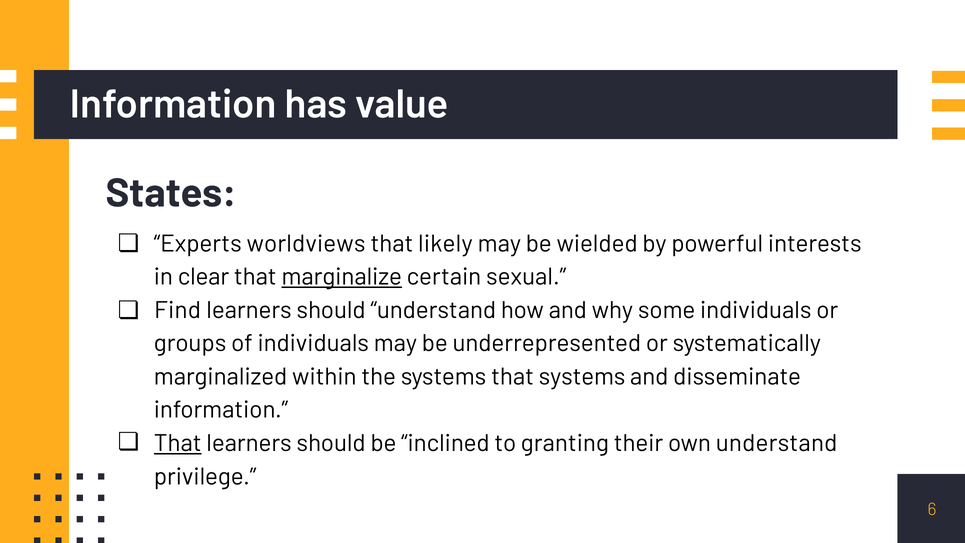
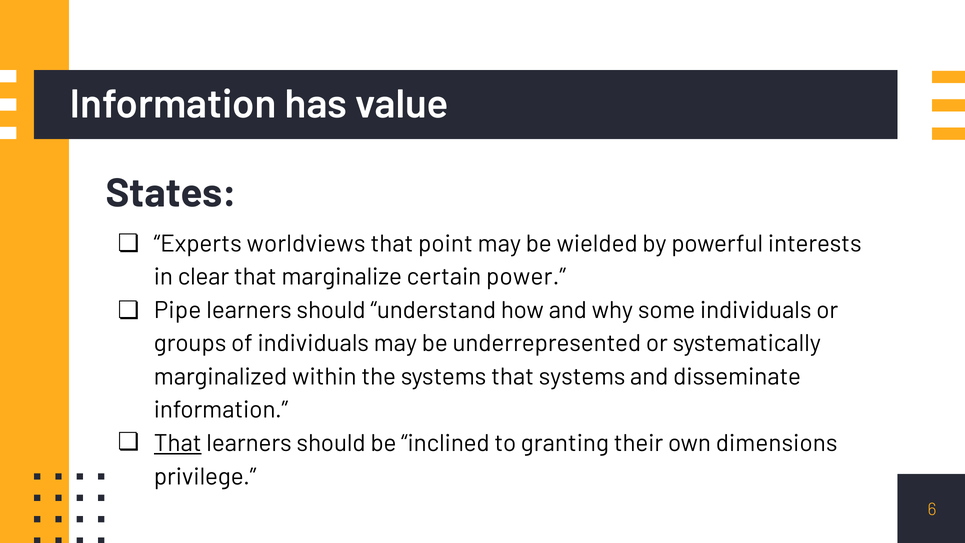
likely: likely -> point
marginalize underline: present -> none
sexual: sexual -> power
Find: Find -> Pipe
own understand: understand -> dimensions
